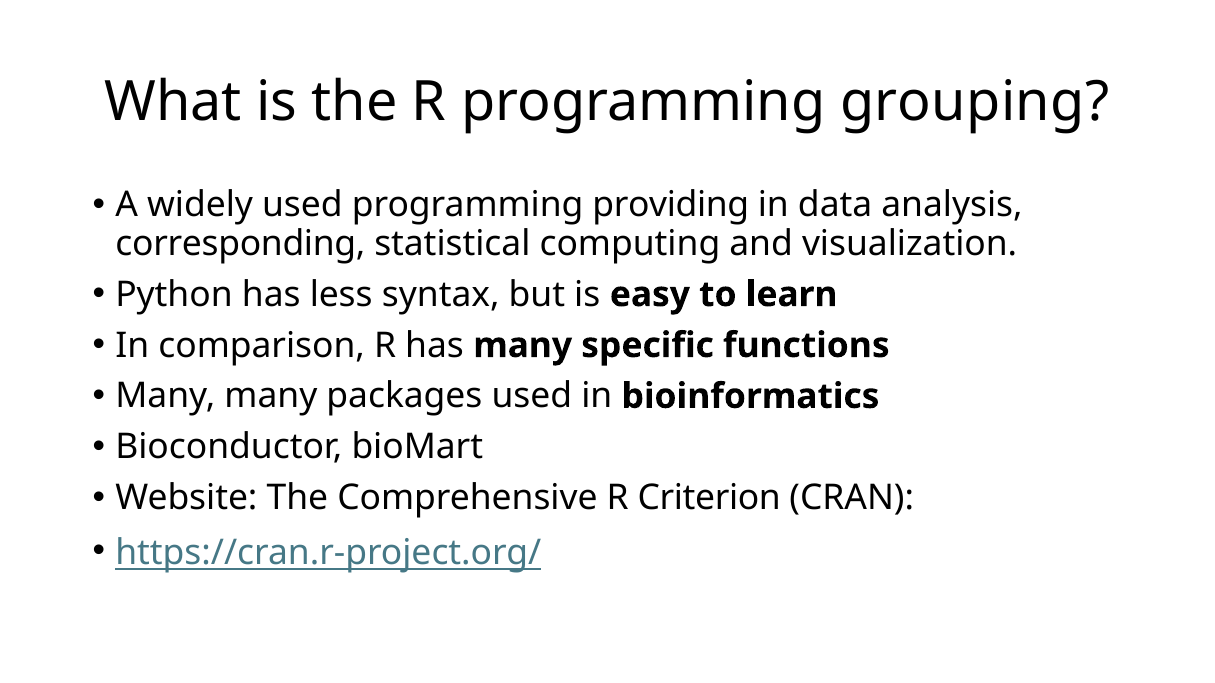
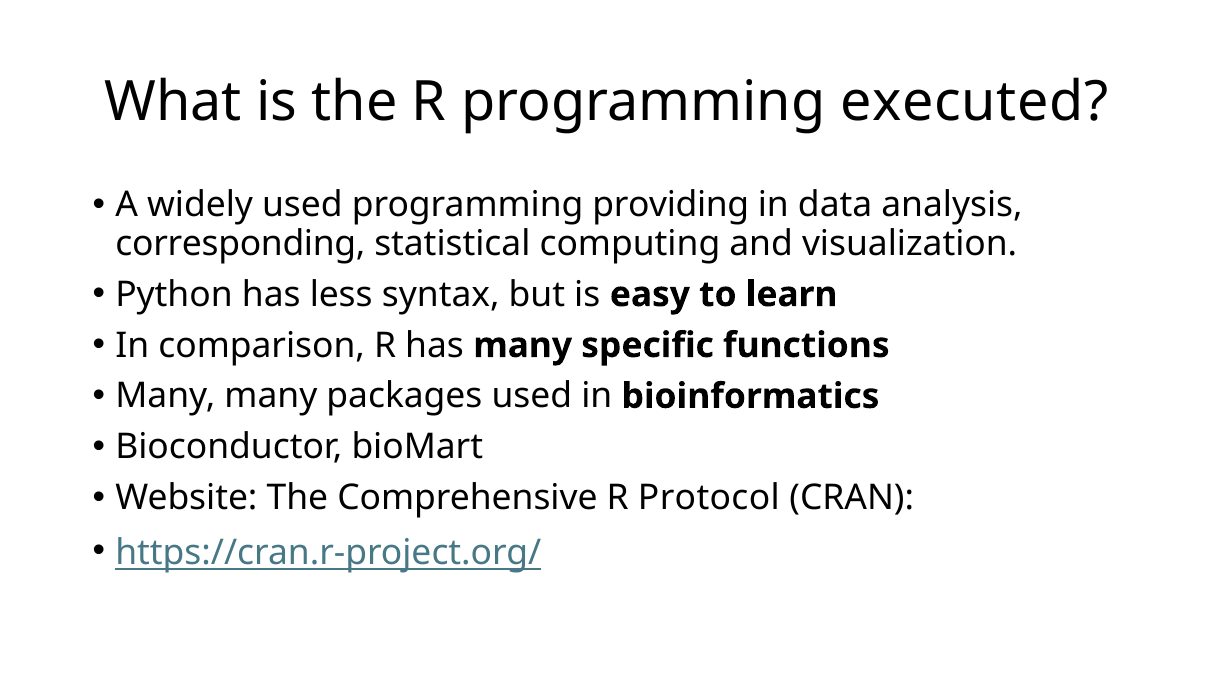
grouping: grouping -> executed
Criterion: Criterion -> Protocol
